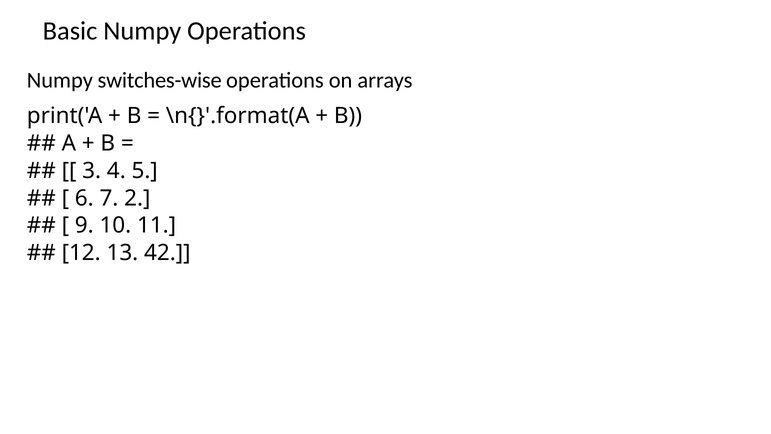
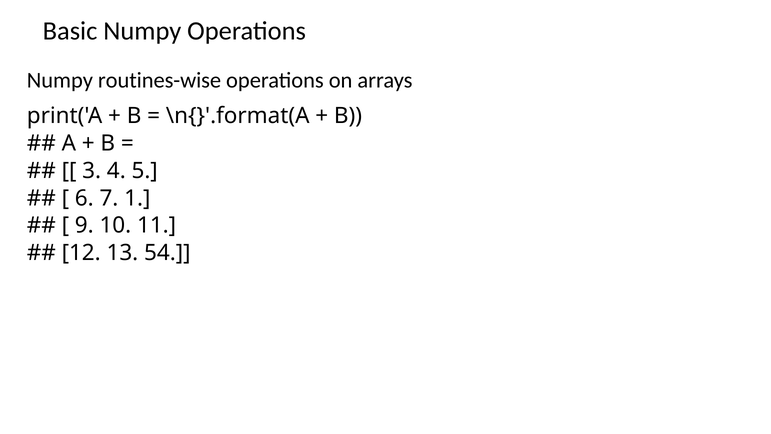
switches-wise: switches-wise -> routines-wise
2: 2 -> 1
42: 42 -> 54
